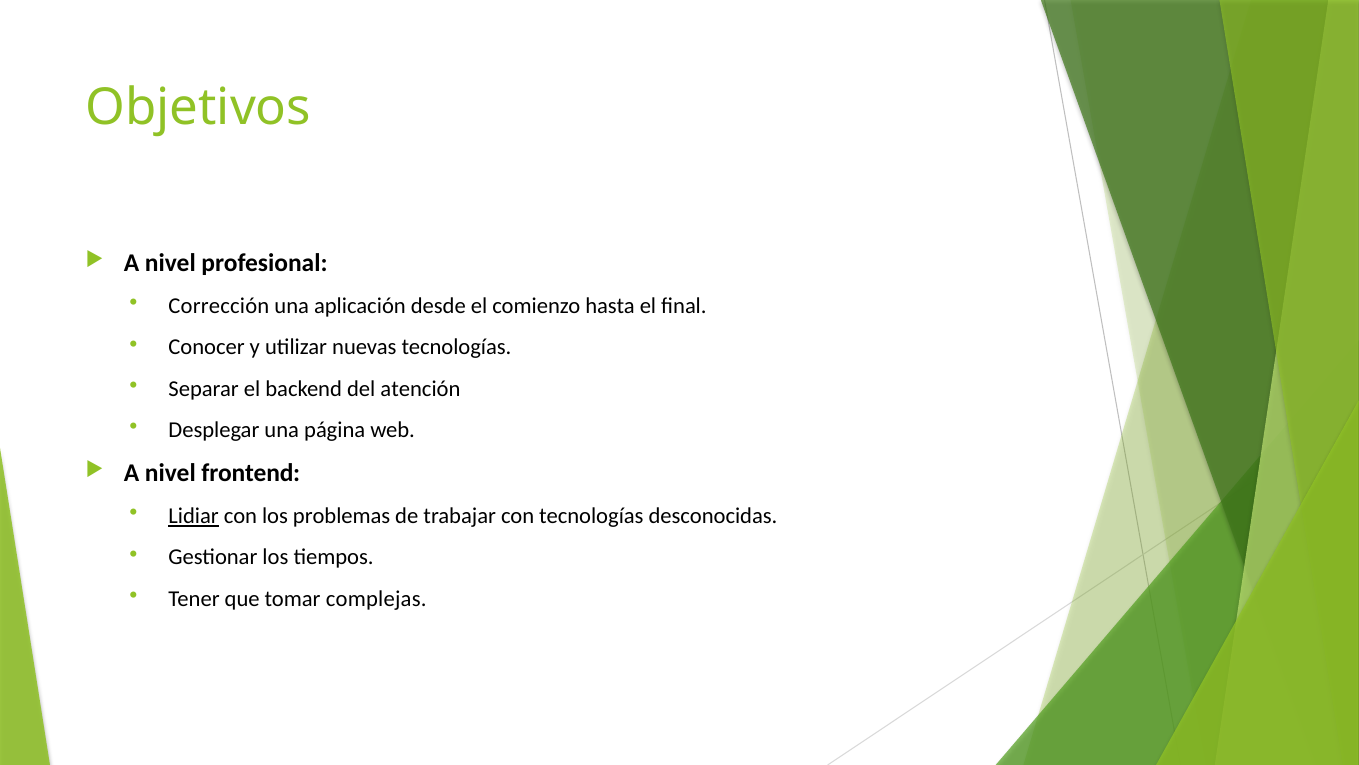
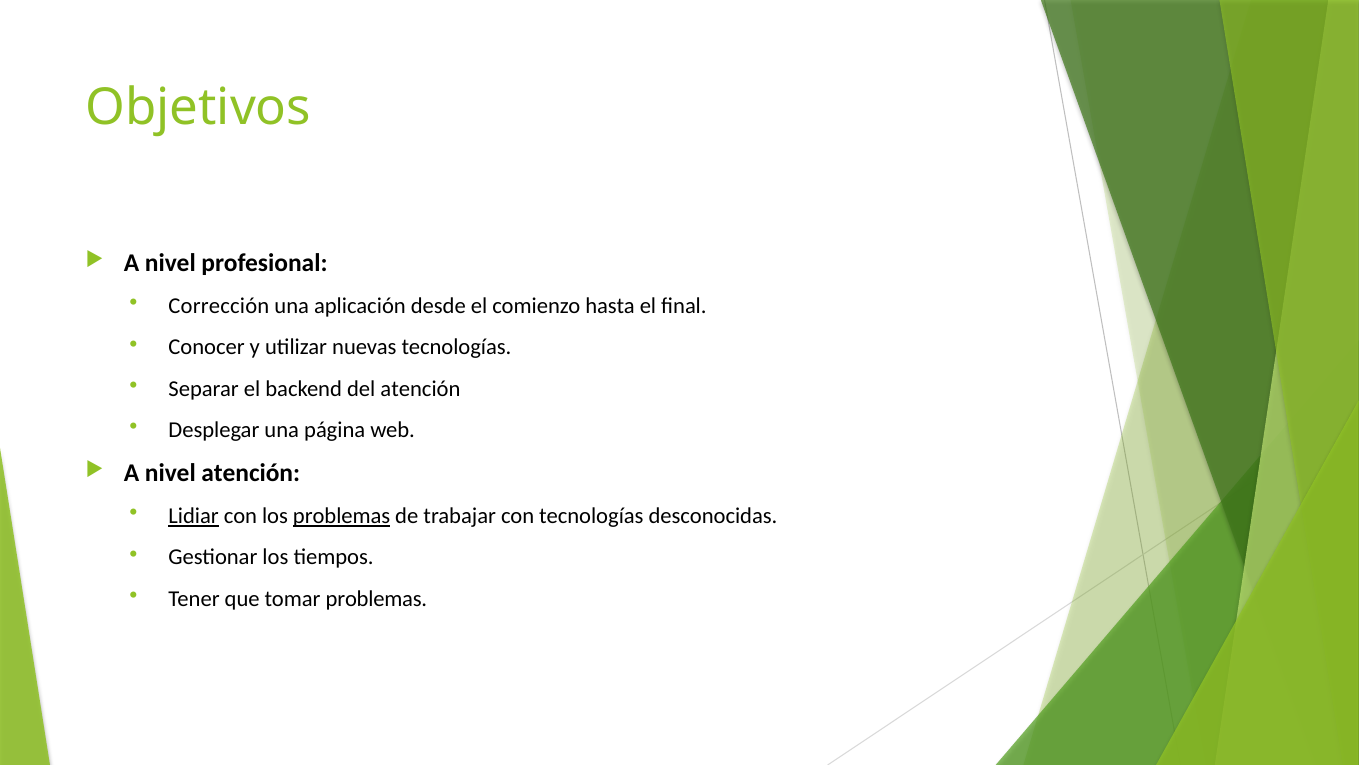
nivel frontend: frontend -> atención
problemas at (342, 516) underline: none -> present
tomar complejas: complejas -> problemas
